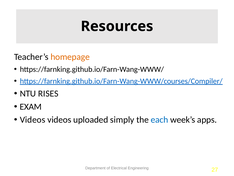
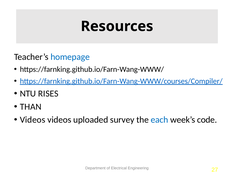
homepage colour: orange -> blue
EXAM: EXAM -> THAN
simply: simply -> survey
apps: apps -> code
